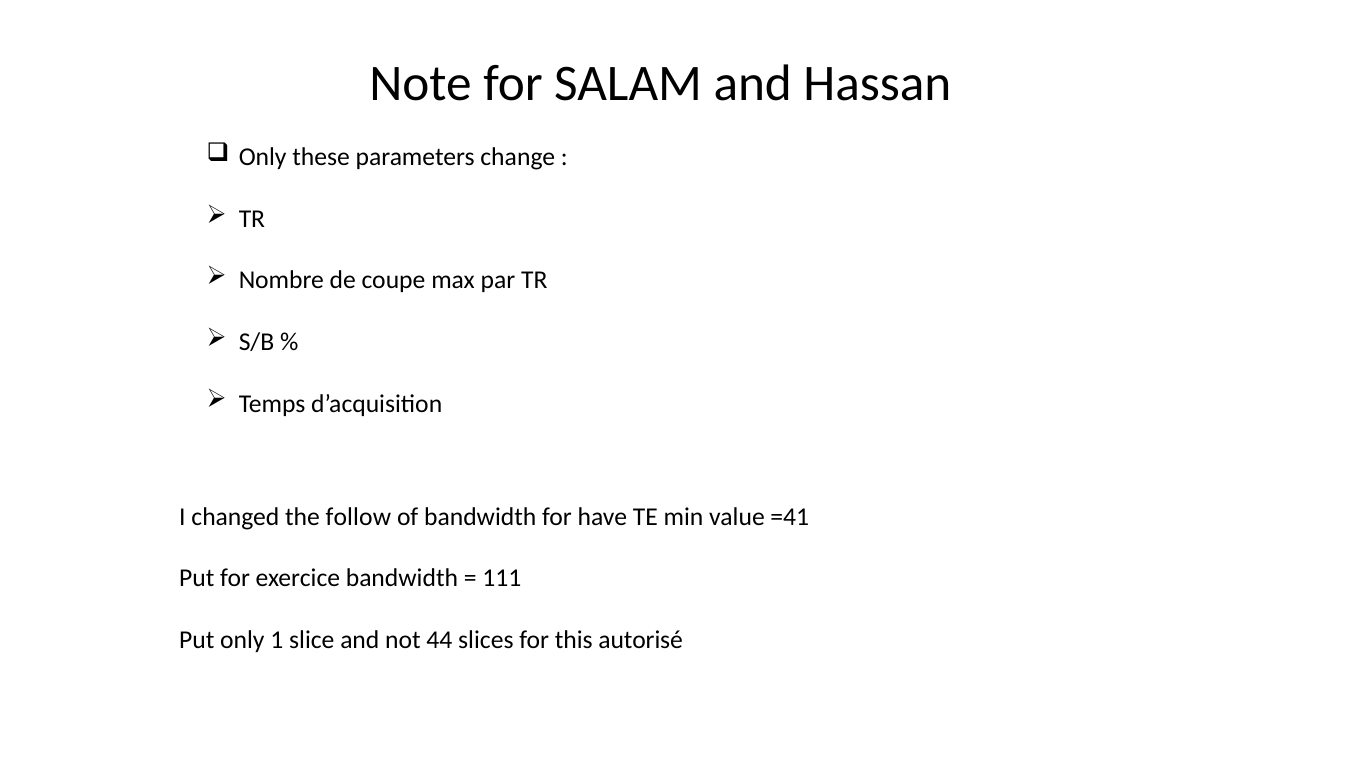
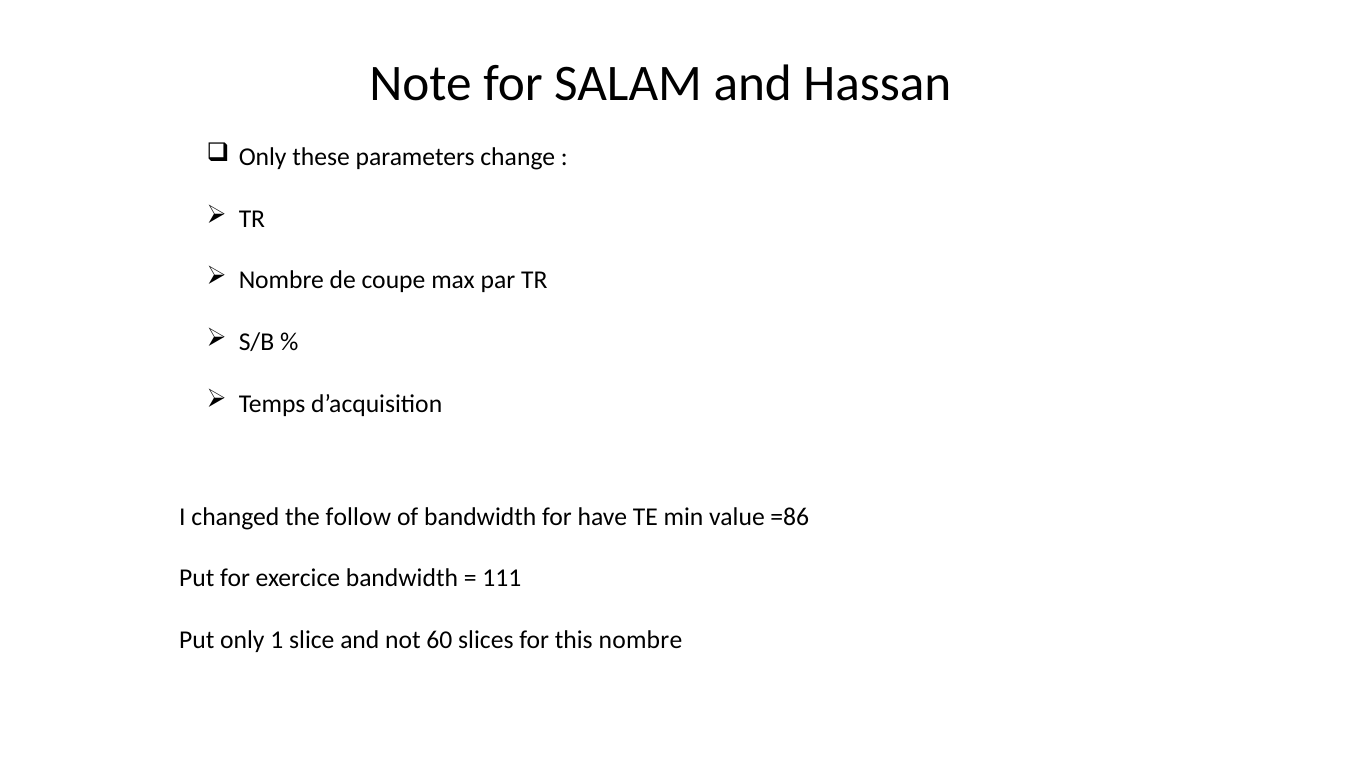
=41: =41 -> =86
44: 44 -> 60
this autorisé: autorisé -> nombre
